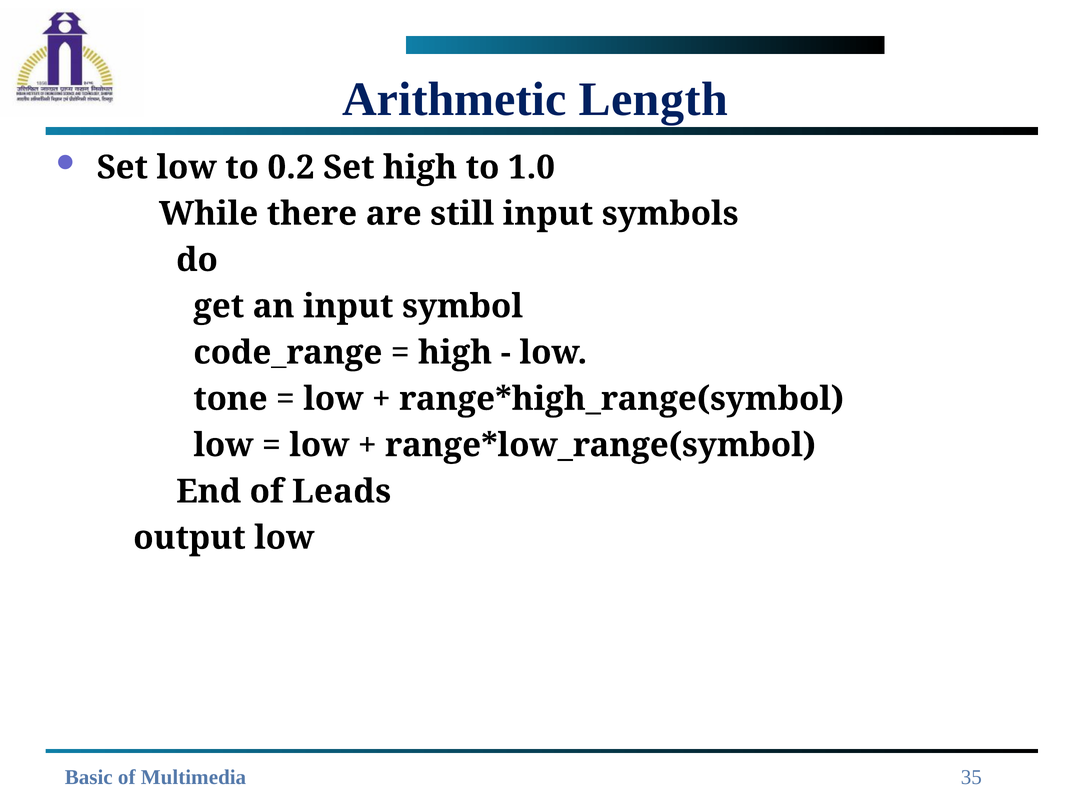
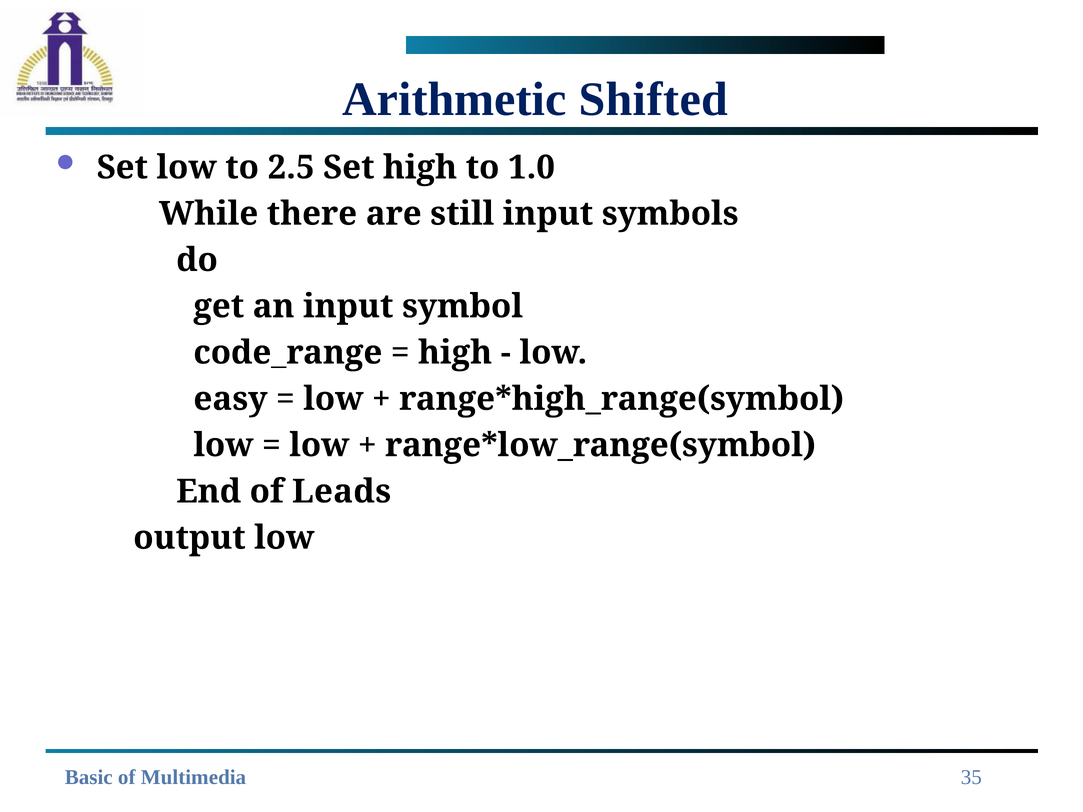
Length: Length -> Shifted
0.2: 0.2 -> 2.5
tone: tone -> easy
